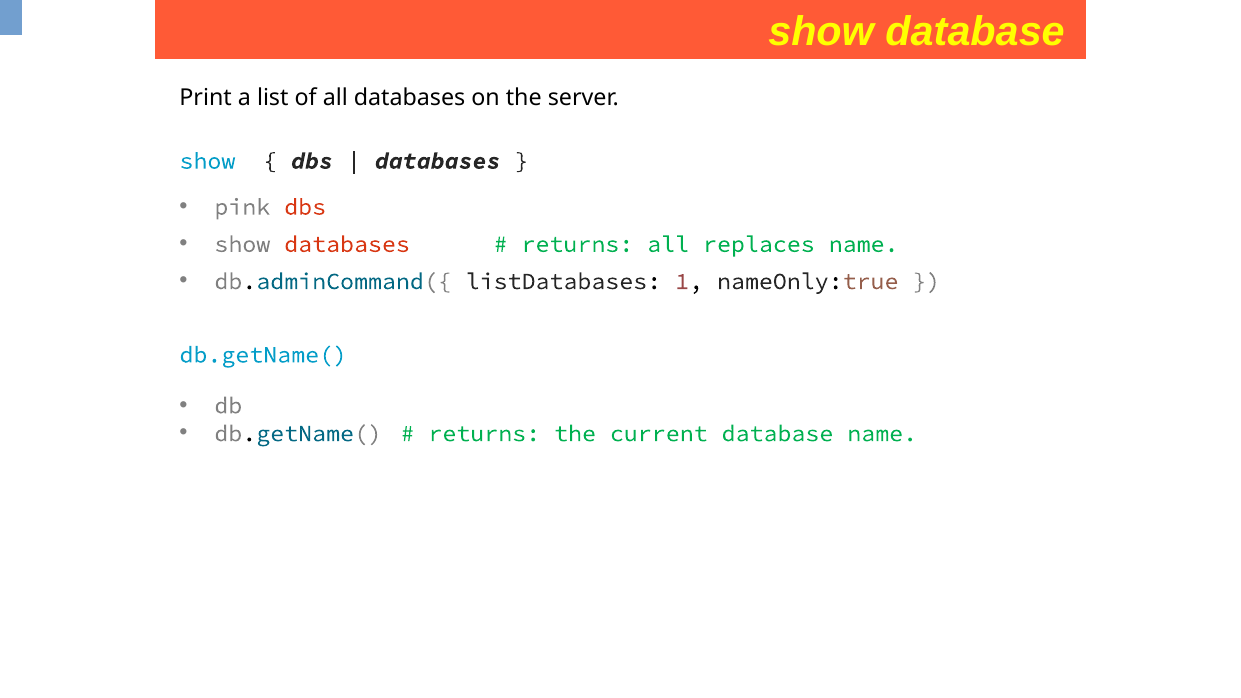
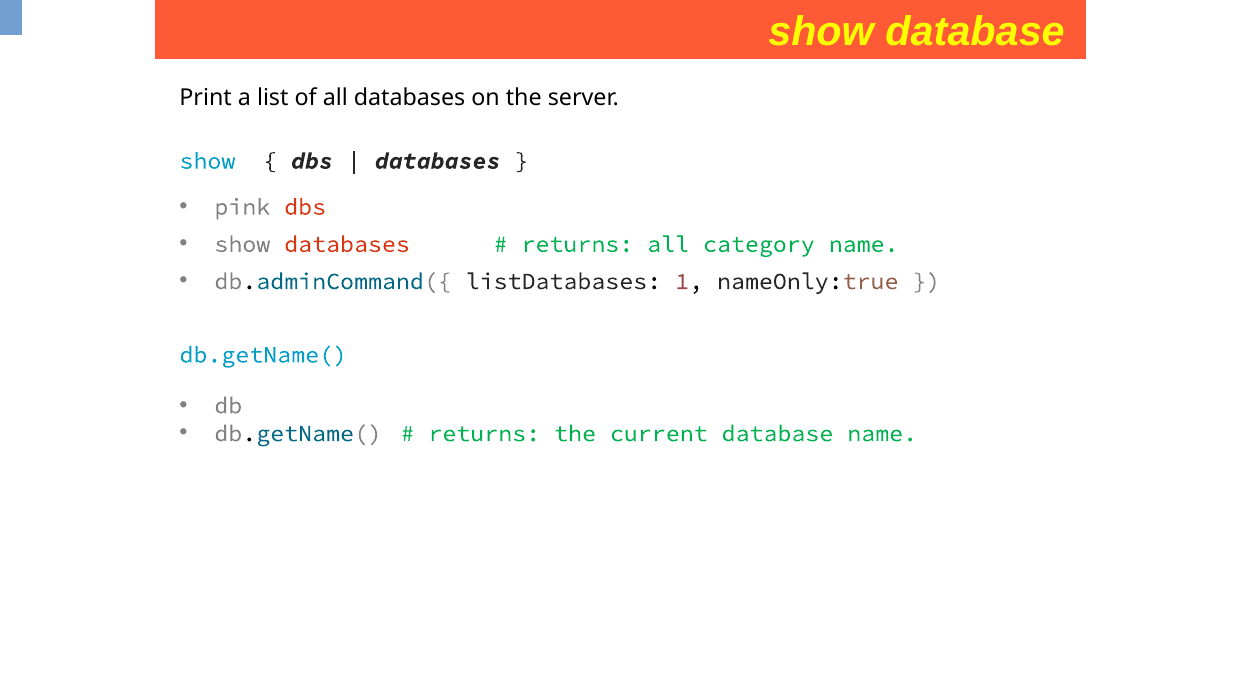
replaces: replaces -> category
